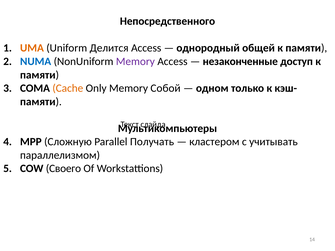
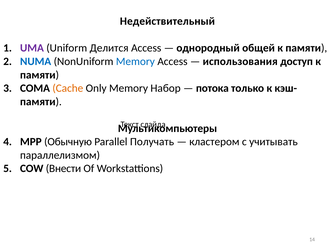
Непосредственного: Непосредственного -> Недействительный
UMA colour: orange -> purple
Memory at (135, 62) colour: purple -> blue
незаконченные: незаконченные -> использования
Собой: Собой -> Набор
одном: одном -> потока
Сложную: Сложную -> Обычную
Своего: Своего -> Внести
